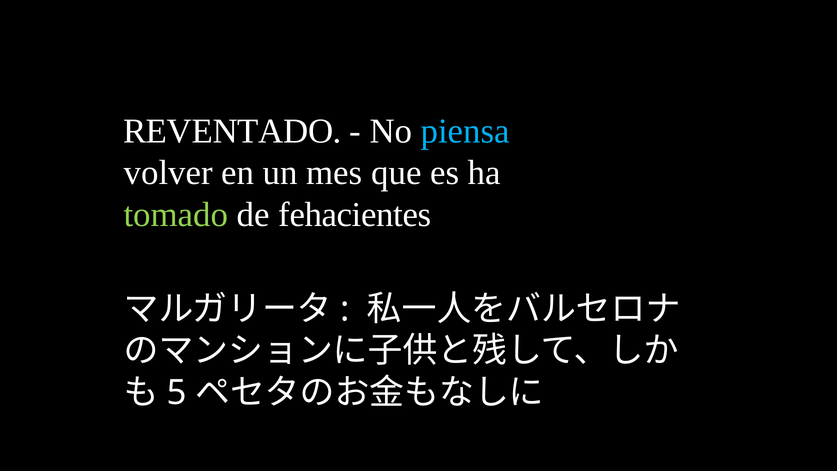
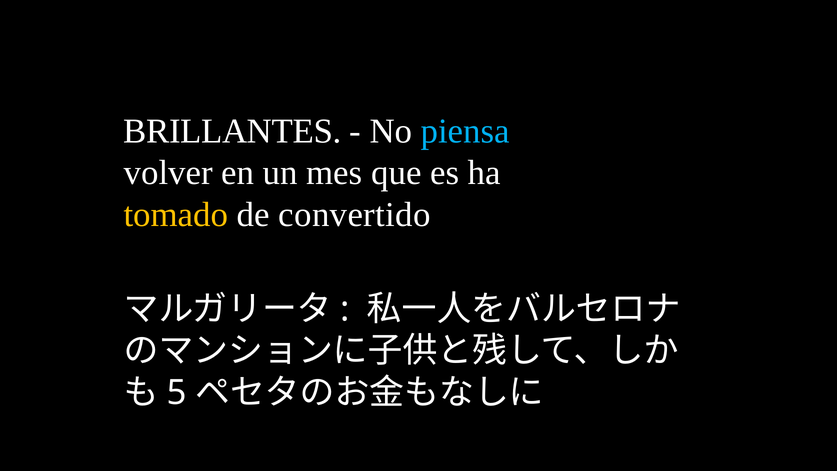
REVENTADO: REVENTADO -> BRILLANTES
tomado colour: light green -> yellow
fehacientes: fehacientes -> convertido
